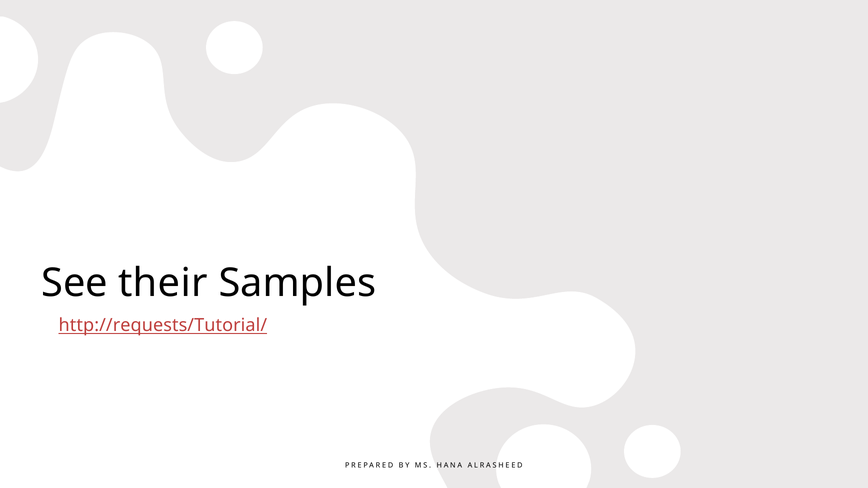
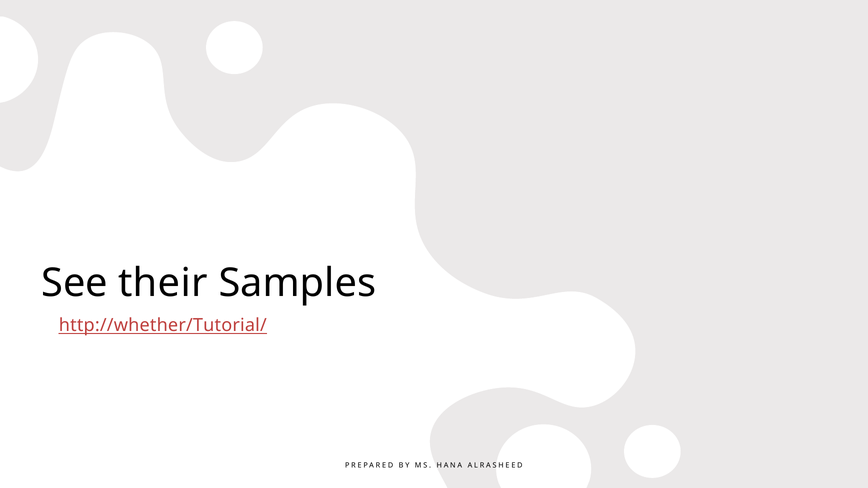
http://requests/Tutorial/: http://requests/Tutorial/ -> http://whether/Tutorial/
